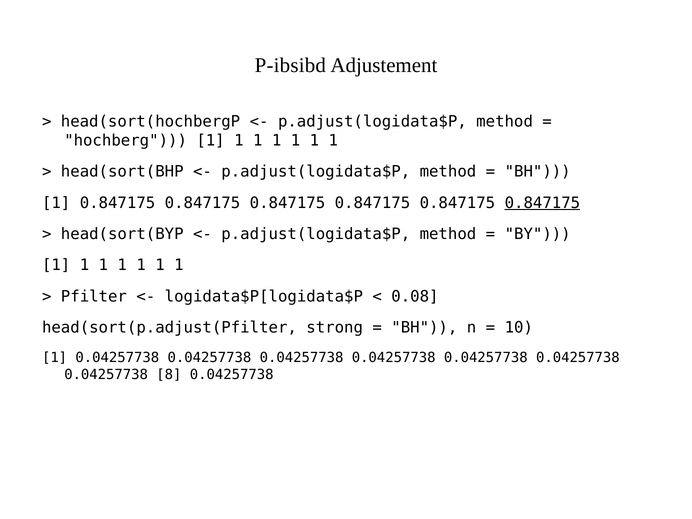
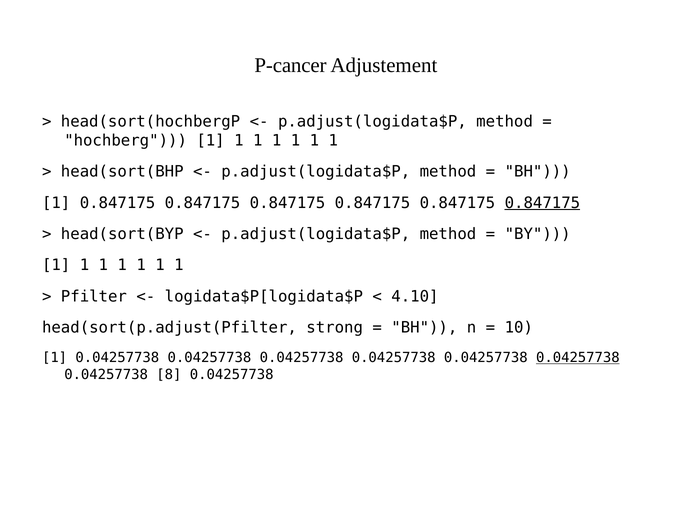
P-ibsibd: P-ibsibd -> P-cancer
0.08: 0.08 -> 4.10
0.04257738 at (578, 358) underline: none -> present
